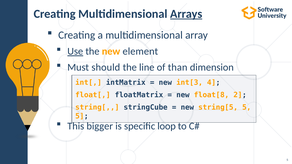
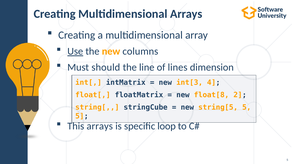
Arrays at (186, 14) underline: present -> none
element: element -> columns
than: than -> lines
This bigger: bigger -> arrays
